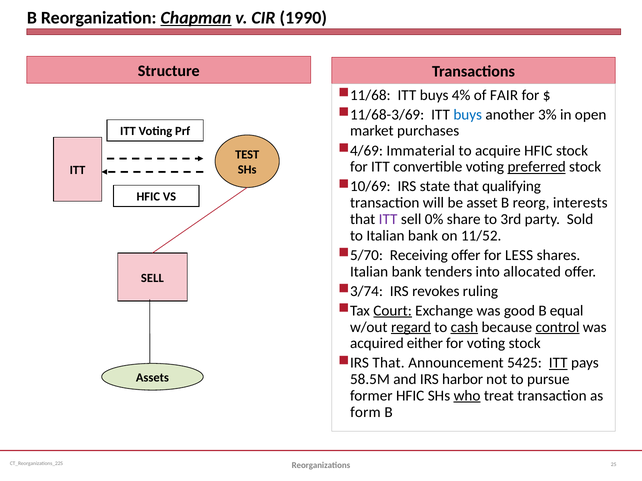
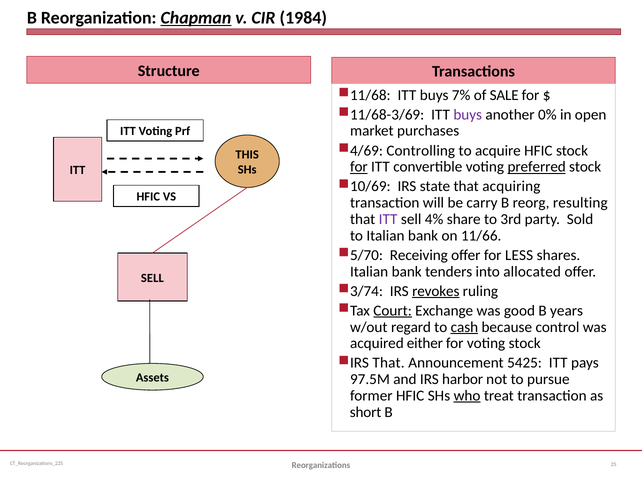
1990: 1990 -> 1984
4%: 4% -> 7%
FAIR: FAIR -> SALE
buys at (468, 115) colour: blue -> purple
3%: 3% -> 0%
Immaterial: Immaterial -> Controlling
TEST: TEST -> THIS
for at (359, 167) underline: none -> present
qualifying: qualifying -> acquiring
asset: asset -> carry
interests: interests -> resulting
0%: 0% -> 4%
11/52: 11/52 -> 11/66
revokes underline: none -> present
equal: equal -> years
regard underline: present -> none
control underline: present -> none
ITT at (558, 363) underline: present -> none
58.5M: 58.5M -> 97.5M
form: form -> short
